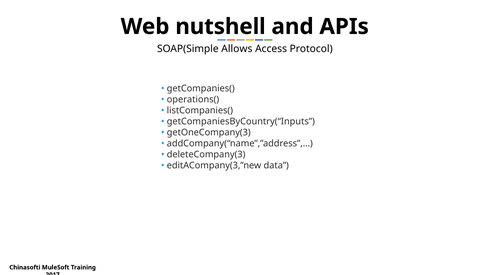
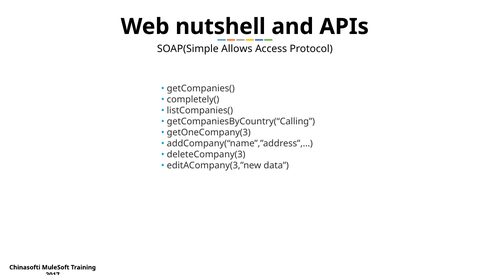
operations(: operations( -> completely(
getCompaniesByCountry(“Inputs: getCompaniesByCountry(“Inputs -> getCompaniesByCountry(“Calling
